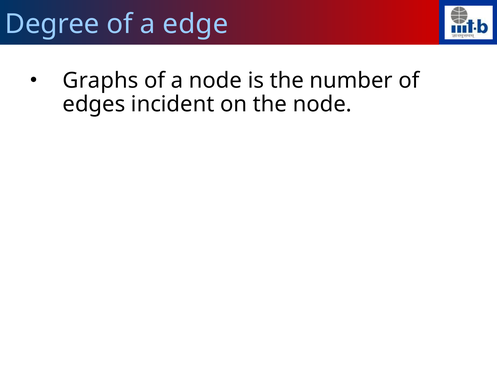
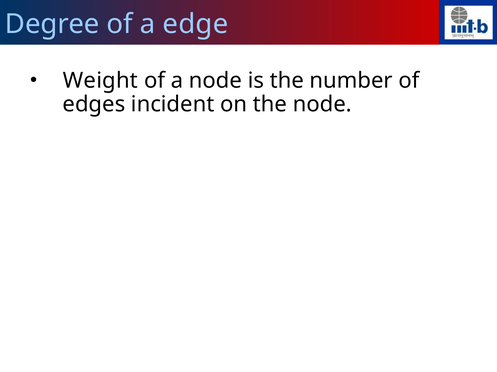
Graphs: Graphs -> Weight
